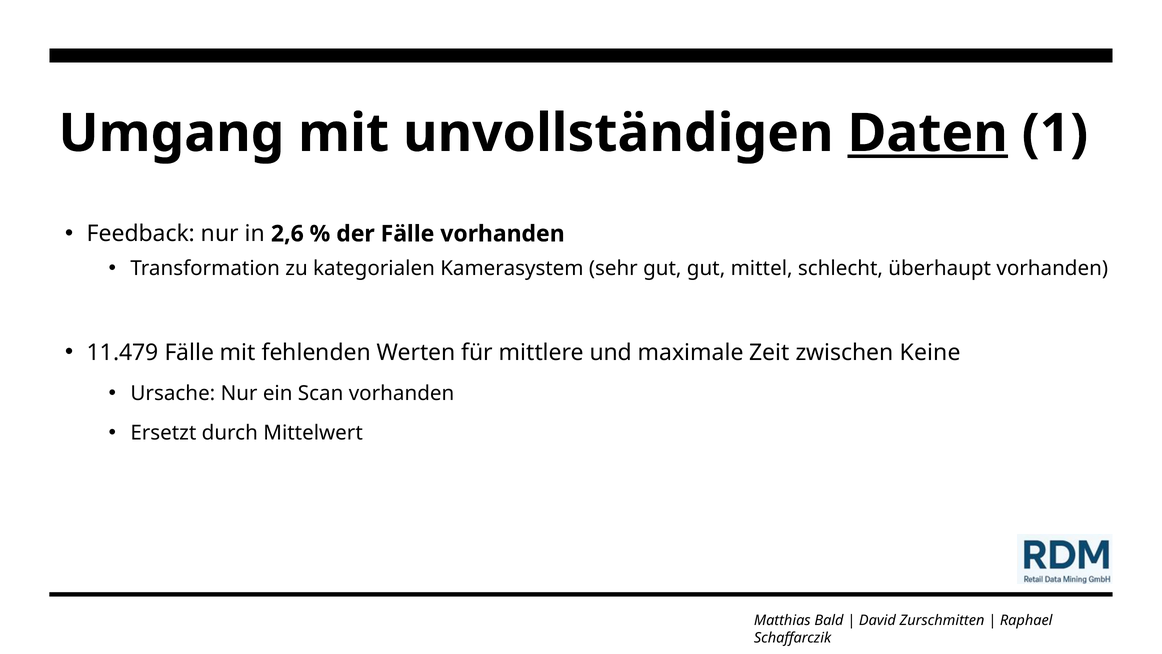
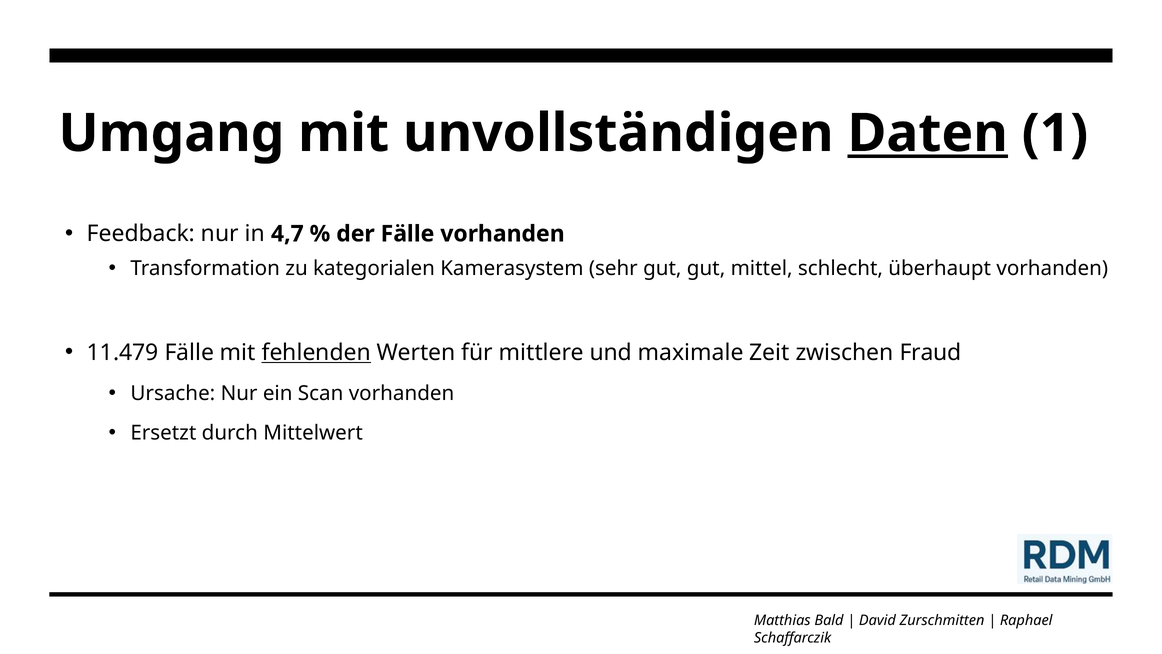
2,6: 2,6 -> 4,7
fehlenden underline: none -> present
Keine: Keine -> Fraud
